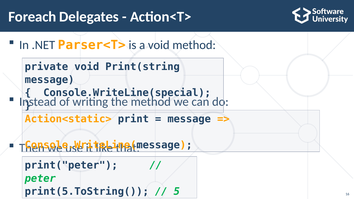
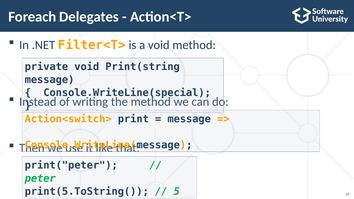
Parser<T>: Parser<T> -> Filter<T>
Action<static>: Action<static> -> Action<switch>
